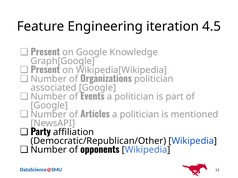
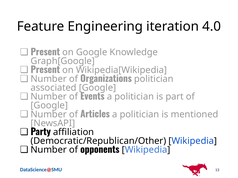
4.5: 4.5 -> 4.0
